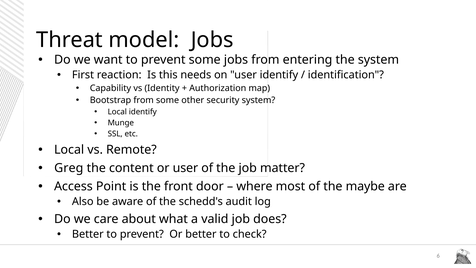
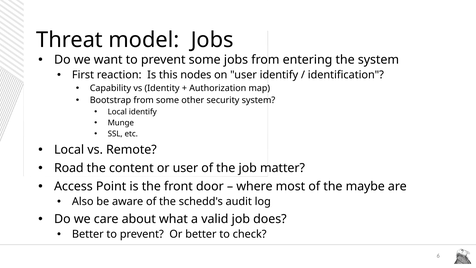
needs: needs -> nodes
Greg: Greg -> Road
